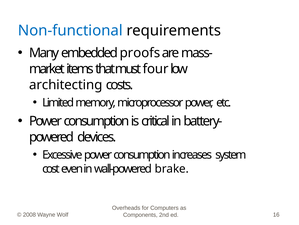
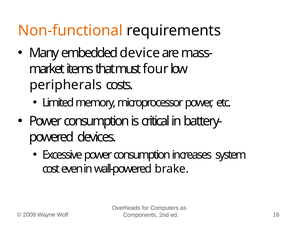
Non-functional colour: blue -> orange
proofs: proofs -> device
architecting: architecting -> peripherals
